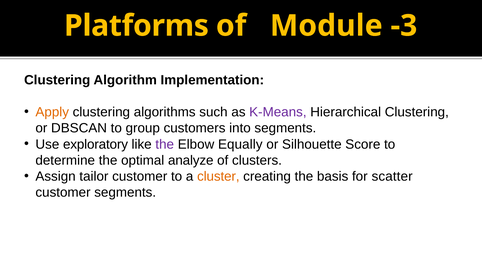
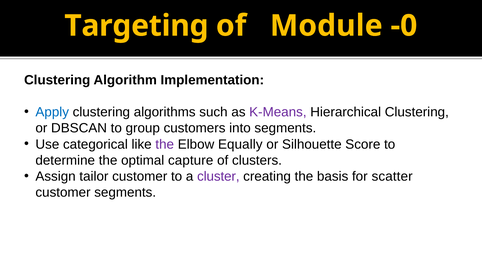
Platforms: Platforms -> Targeting
-3: -3 -> -0
Apply colour: orange -> blue
exploratory: exploratory -> categorical
analyze: analyze -> capture
cluster colour: orange -> purple
